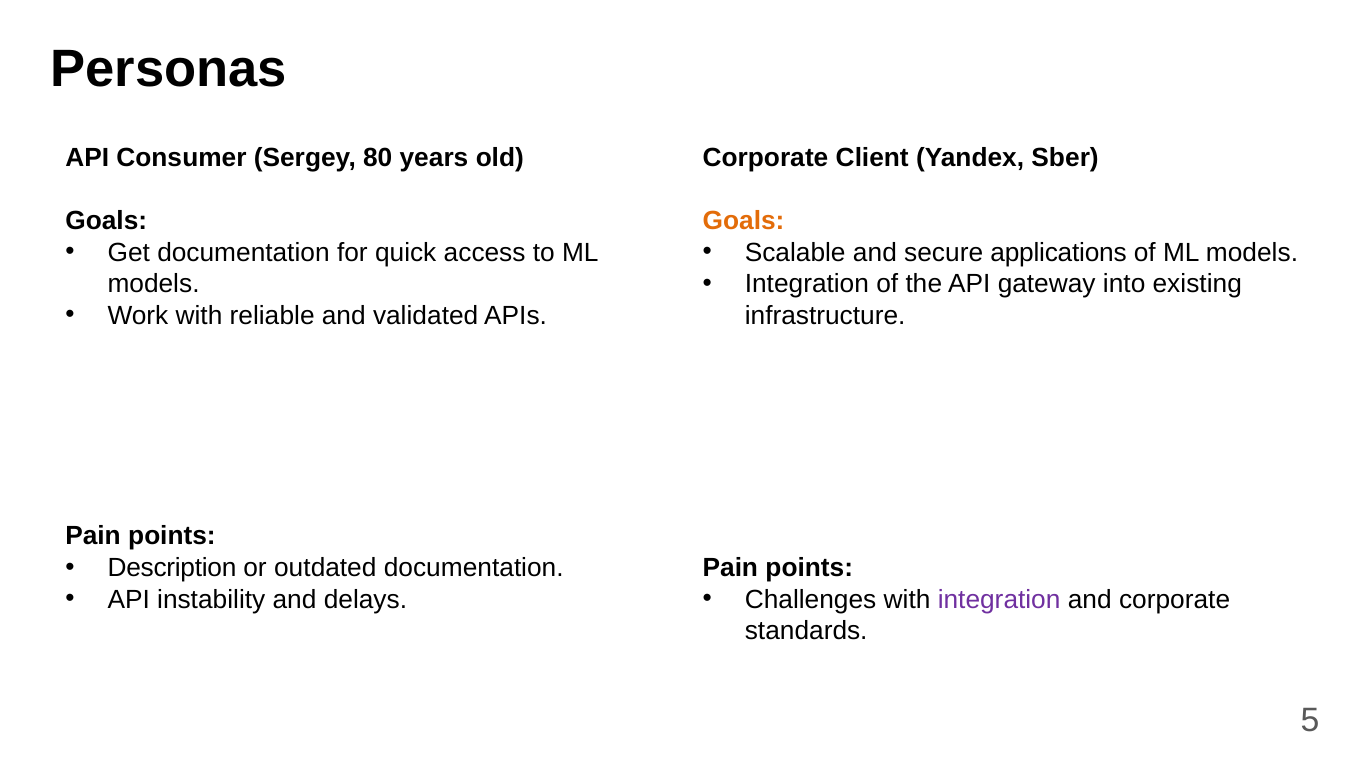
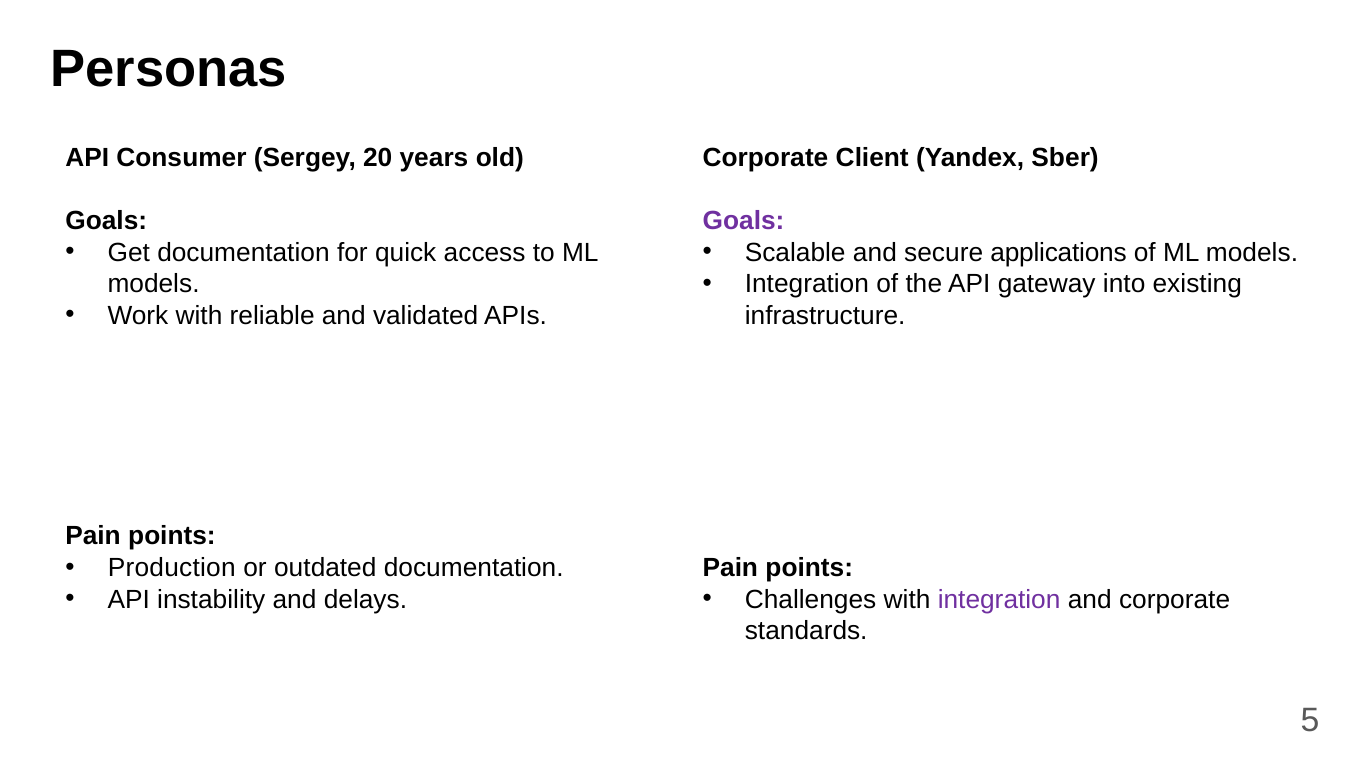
80: 80 -> 20
Goals at (744, 221) colour: orange -> purple
Description: Description -> Production
